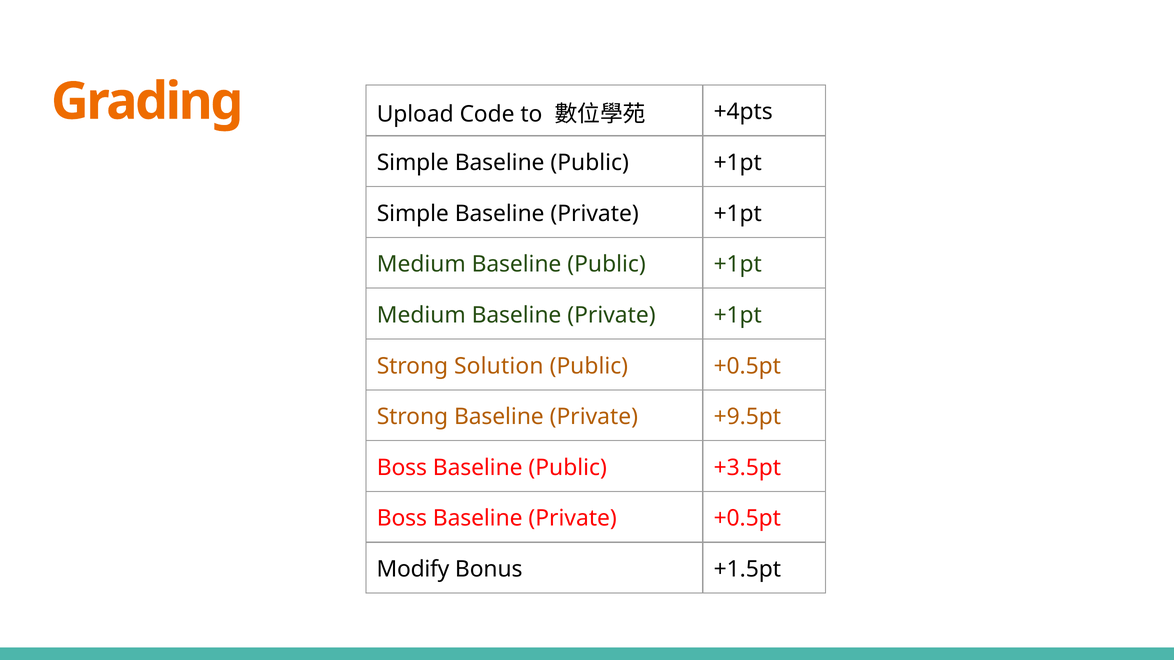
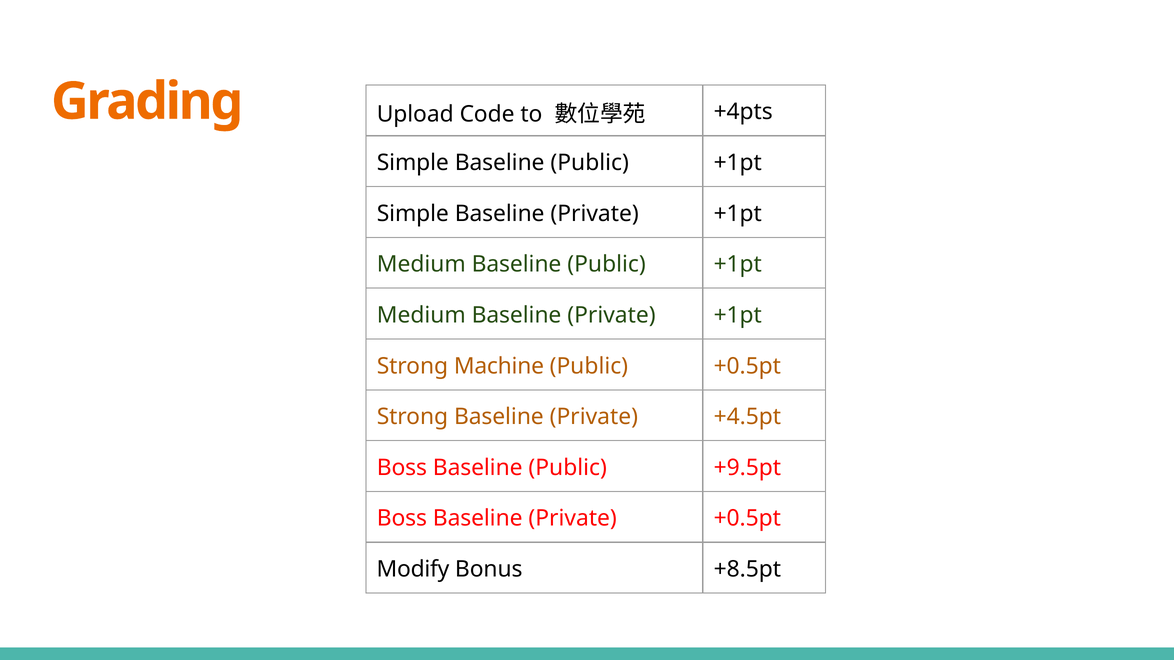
Solution: Solution -> Machine
+9.5pt: +9.5pt -> +4.5pt
+3.5pt: +3.5pt -> +9.5pt
+1.5pt: +1.5pt -> +8.5pt
